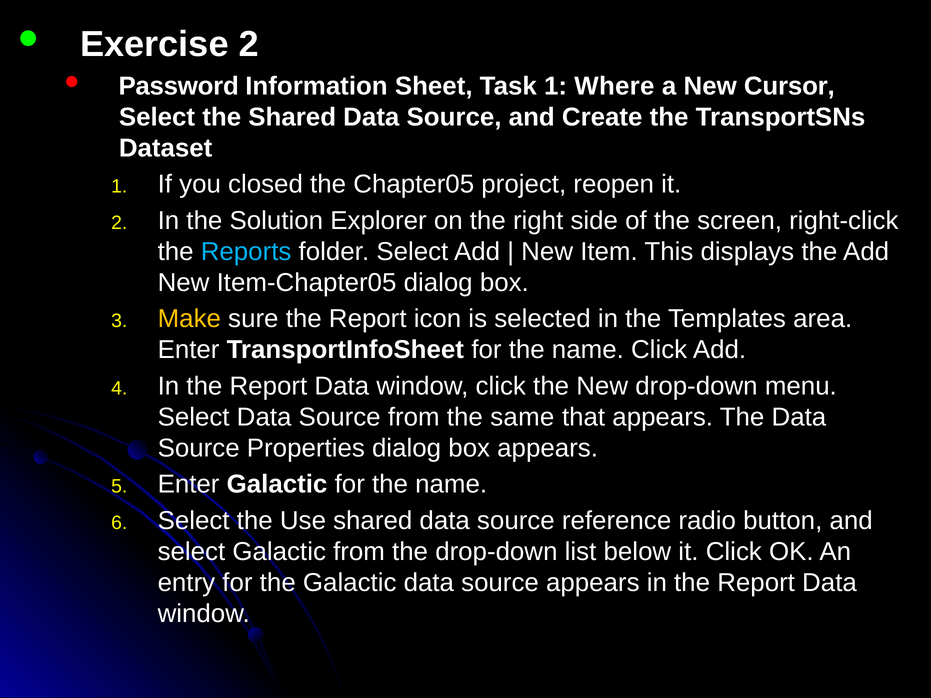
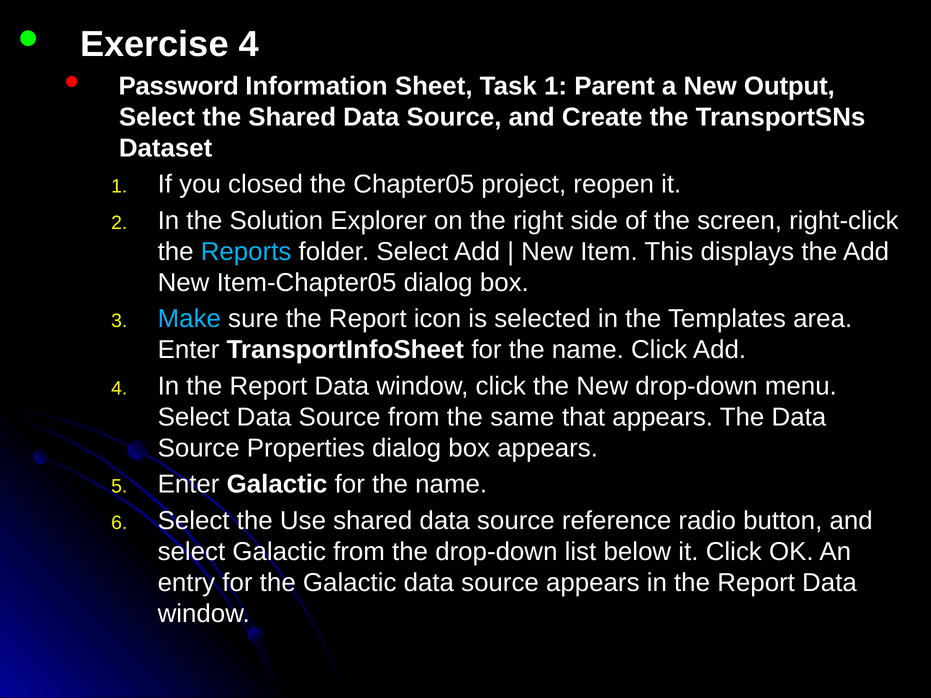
Exercise 2: 2 -> 4
Where: Where -> Parent
Cursor: Cursor -> Output
Make colour: yellow -> light blue
